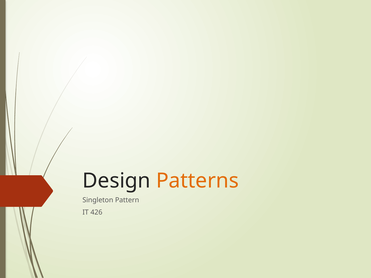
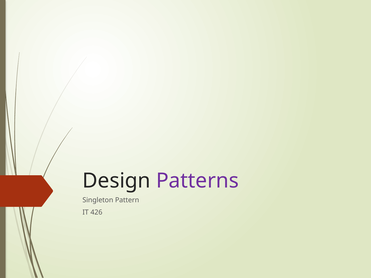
Patterns colour: orange -> purple
